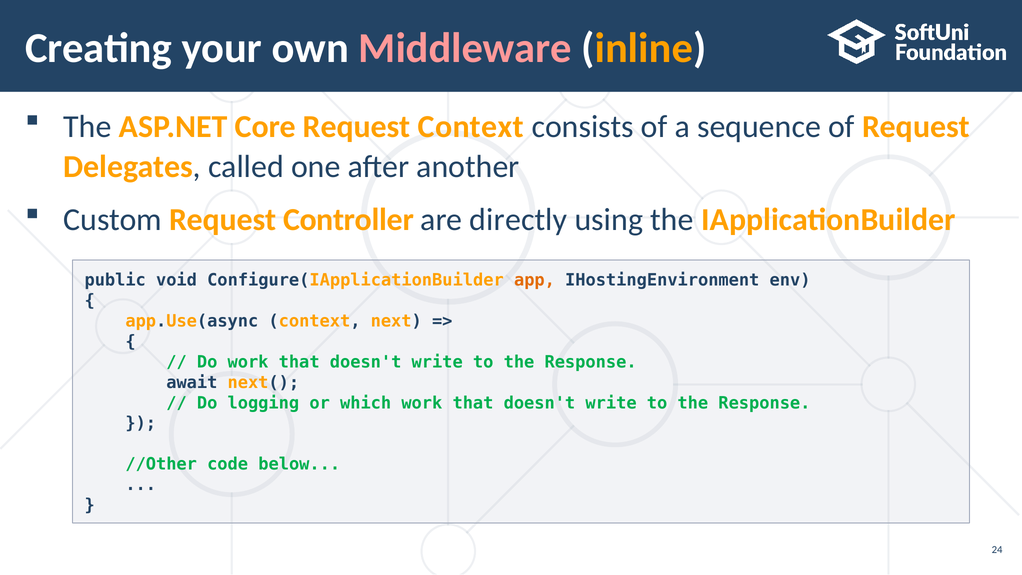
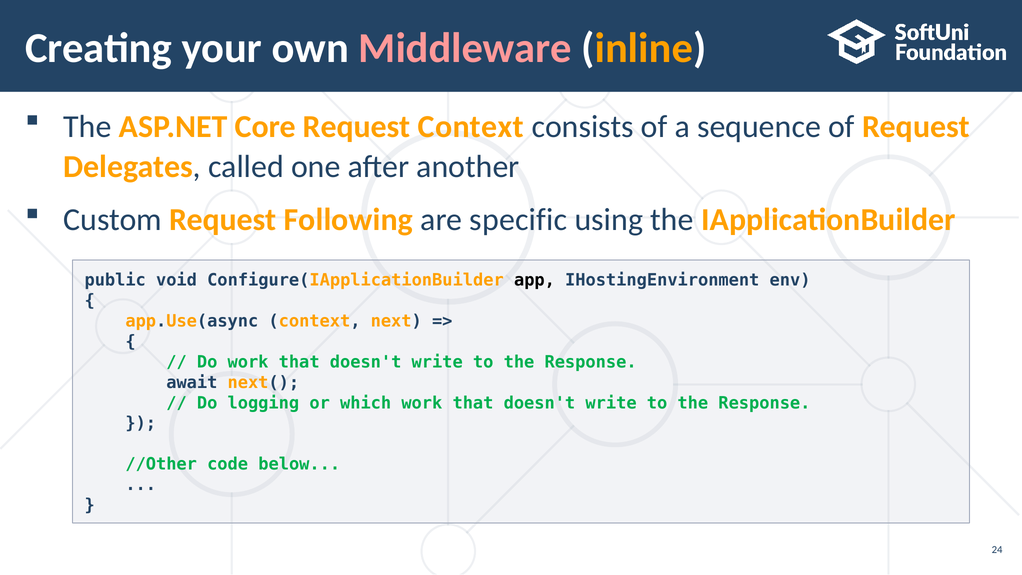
Controller: Controller -> Following
directly: directly -> specific
app colour: orange -> black
